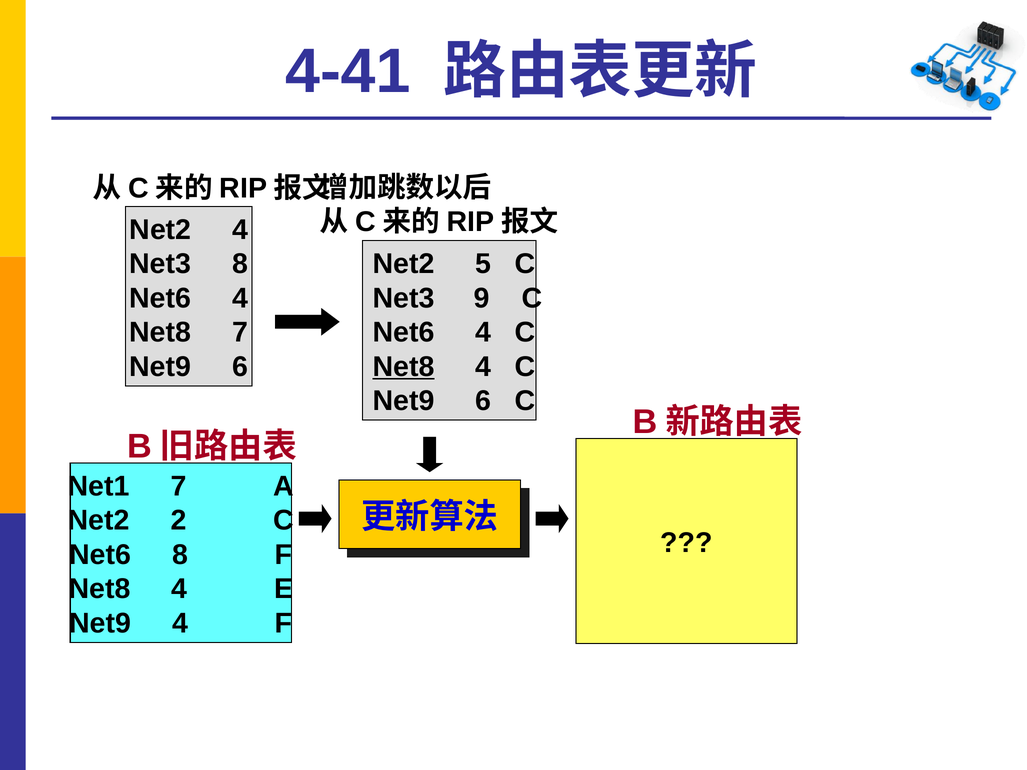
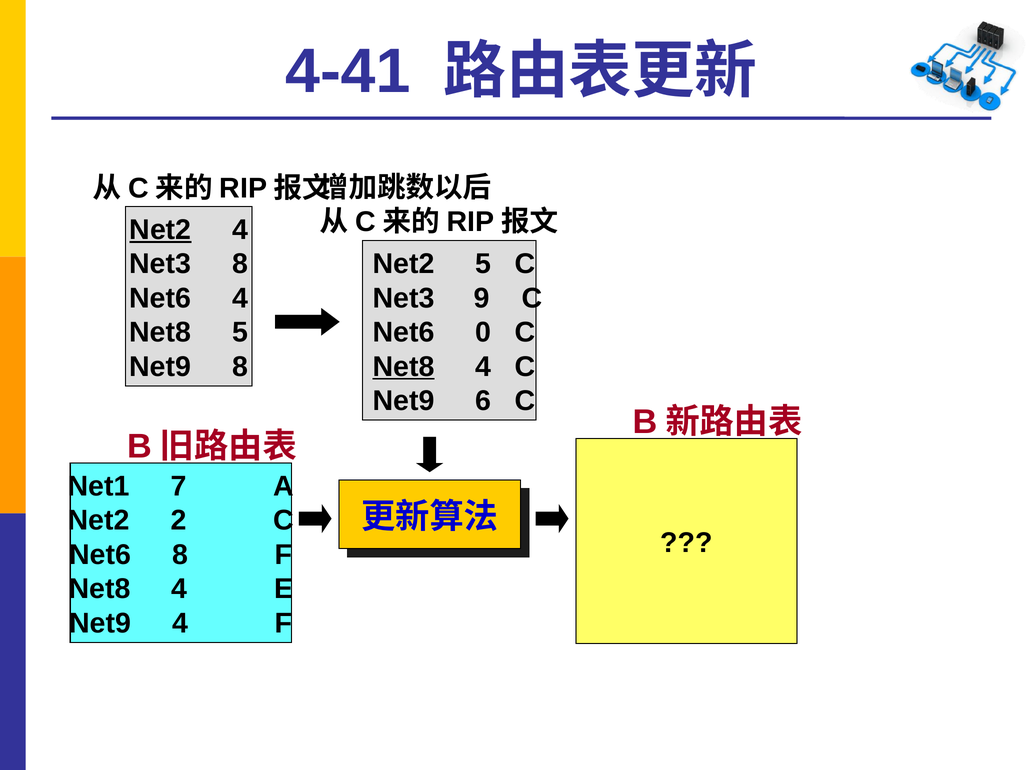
Net2 at (160, 230) underline: none -> present
Net8 7: 7 -> 5
4 at (483, 332): 4 -> 0
6 at (240, 367): 6 -> 8
